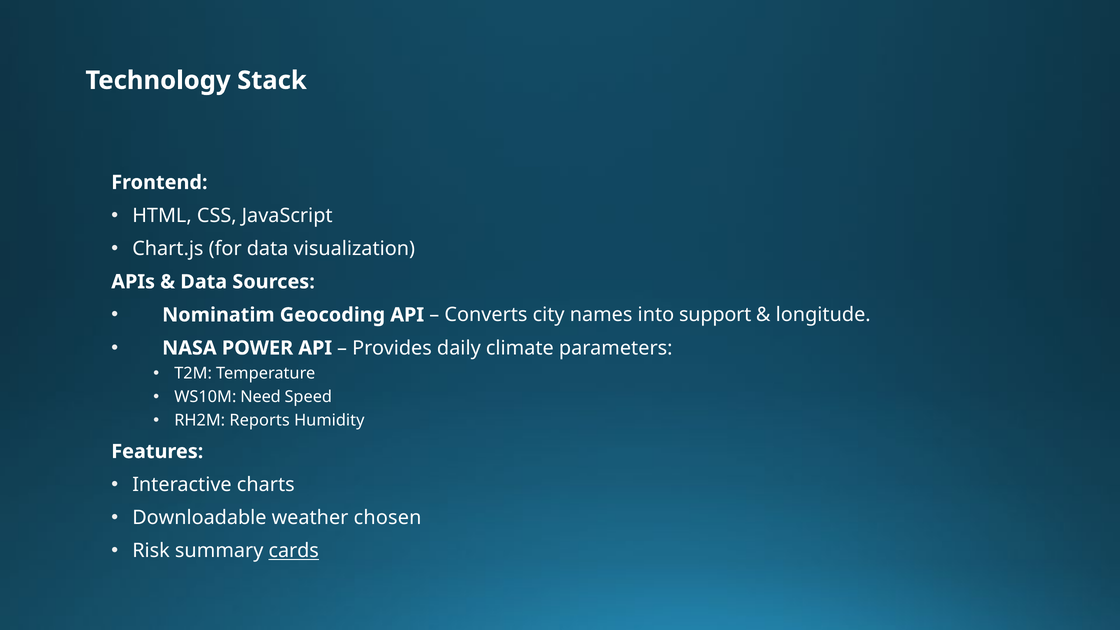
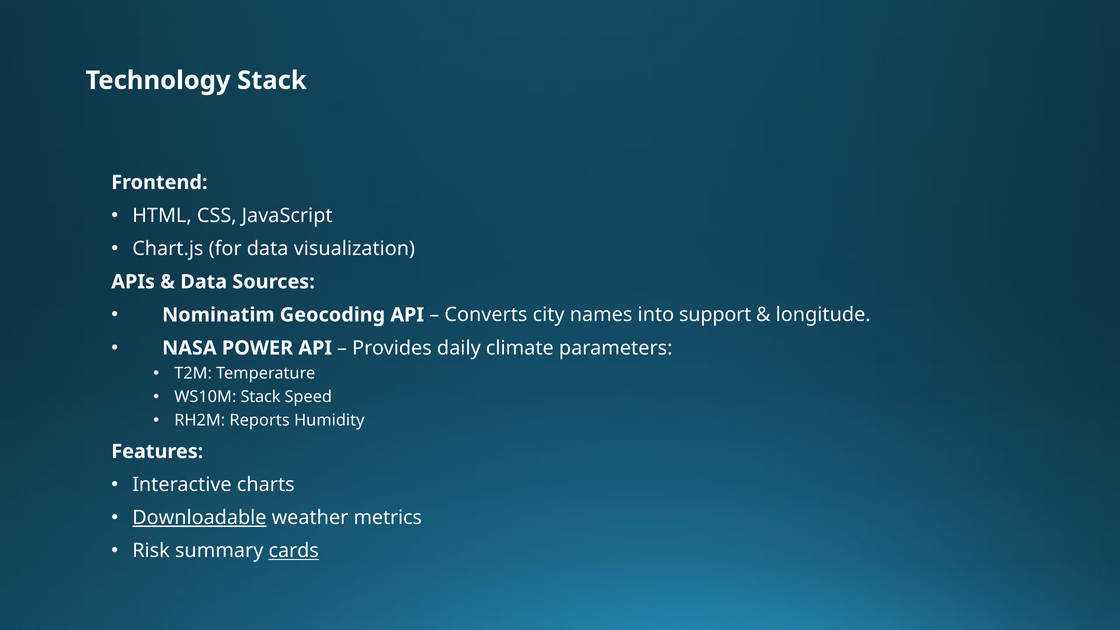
WS10M Need: Need -> Stack
Downloadable underline: none -> present
chosen: chosen -> metrics
